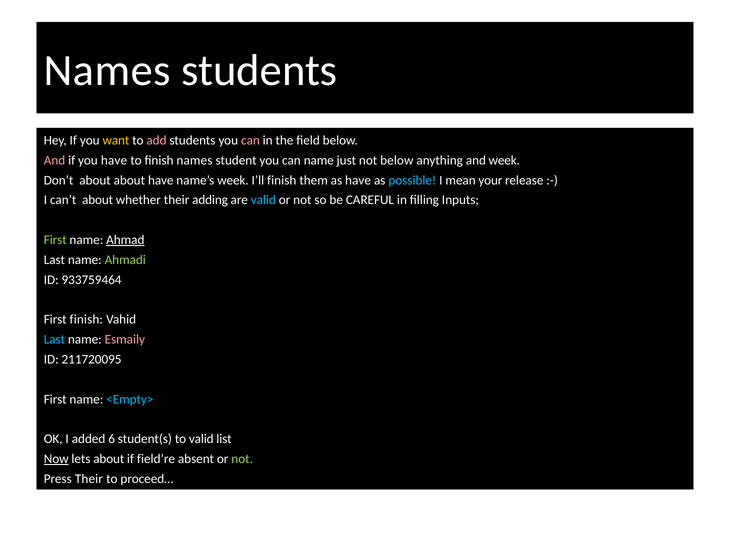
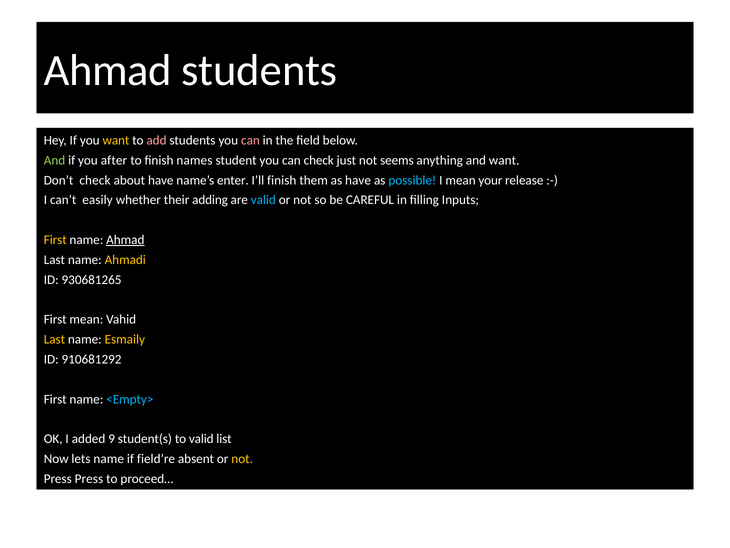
Names at (107, 71): Names -> Ahmad
And at (55, 160) colour: pink -> light green
you have: have -> after
can name: name -> check
not below: below -> seems
and week: week -> want
Don’t about: about -> check
name’s week: week -> enter
can’t about: about -> easily
First at (55, 240) colour: light green -> yellow
Ahmadi colour: light green -> yellow
933759464: 933759464 -> 930681265
First finish: finish -> mean
Last at (54, 339) colour: light blue -> yellow
Esmaily colour: pink -> yellow
211720095: 211720095 -> 910681292
6: 6 -> 9
Now underline: present -> none
lets about: about -> name
not at (242, 458) colour: light green -> yellow
Press Their: Their -> Press
